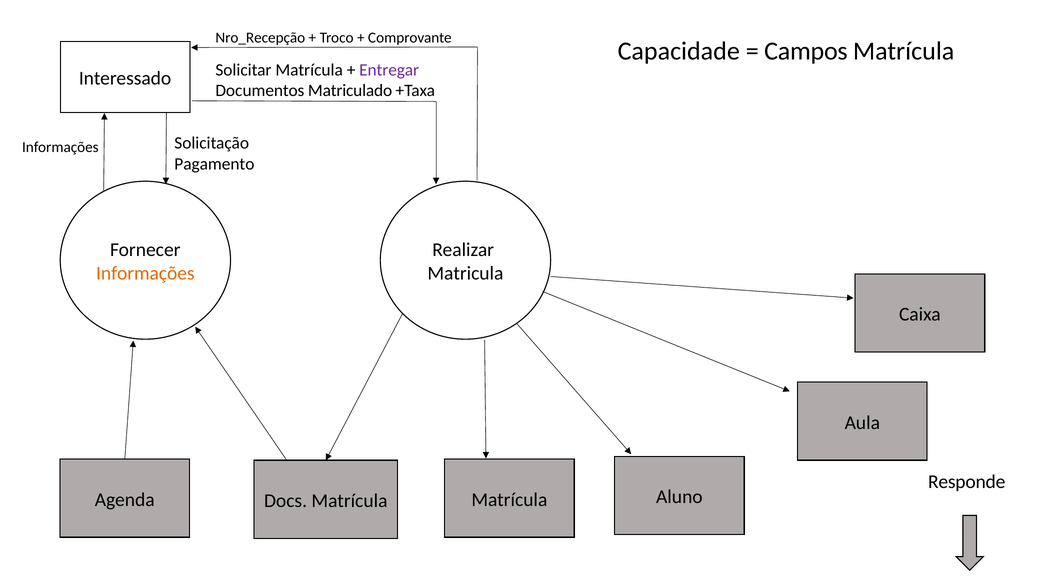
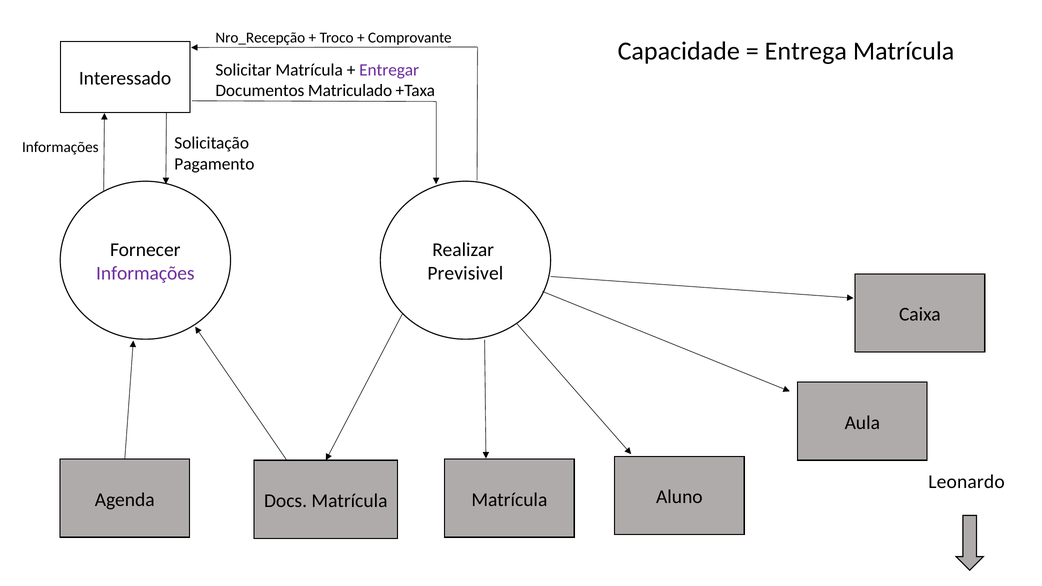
Campos: Campos -> Entrega
Informações at (145, 273) colour: orange -> purple
Matricula: Matricula -> Previsivel
Responde: Responde -> Leonardo
